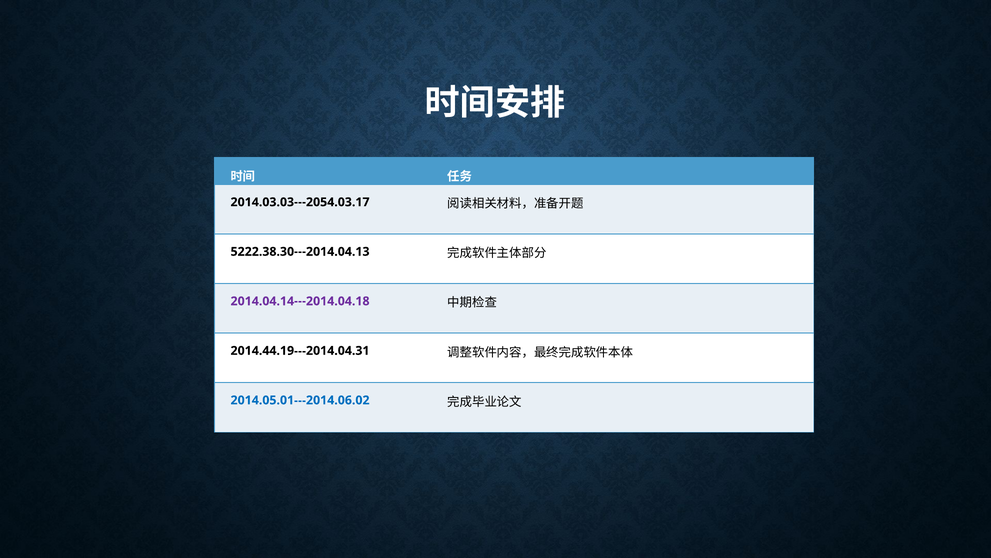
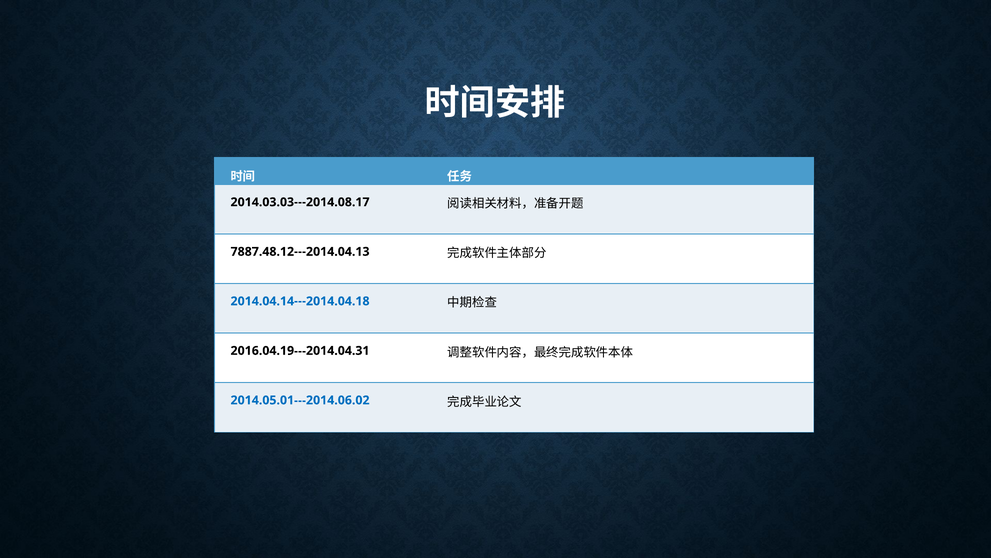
2014.03.03---2054.03.17: 2014.03.03---2054.03.17 -> 2014.03.03---2014.08.17
5222.38.30---2014.04.13: 5222.38.30---2014.04.13 -> 7887.48.12---2014.04.13
2014.04.14---2014.04.18 colour: purple -> blue
2014.44.19---2014.04.31: 2014.44.19---2014.04.31 -> 2016.04.19---2014.04.31
